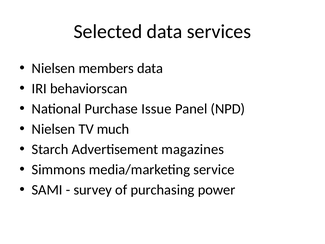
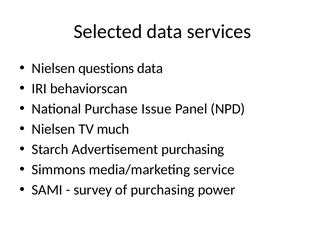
members: members -> questions
Advertisement magazines: magazines -> purchasing
